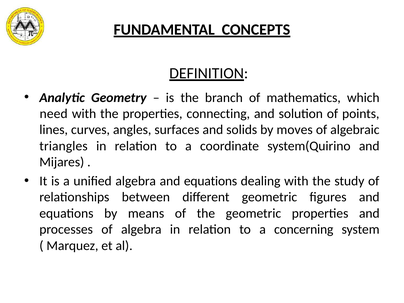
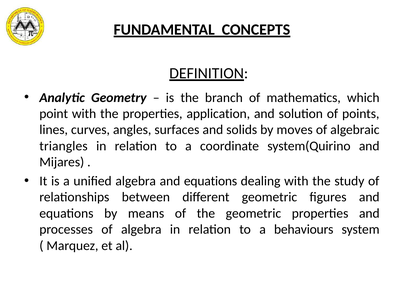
need: need -> point
connecting: connecting -> application
concerning: concerning -> behaviours
